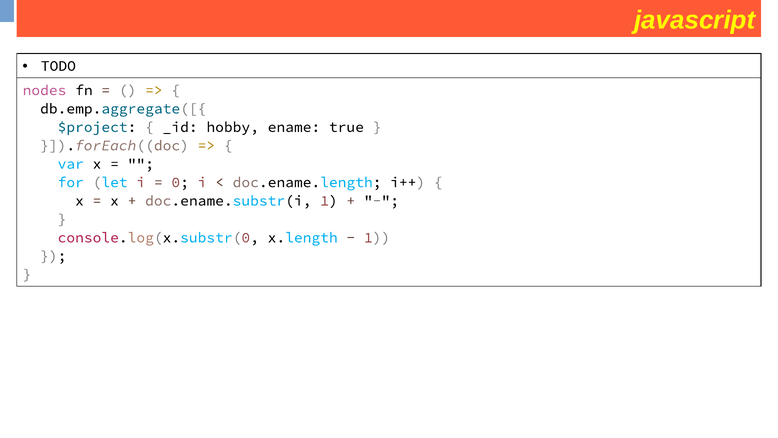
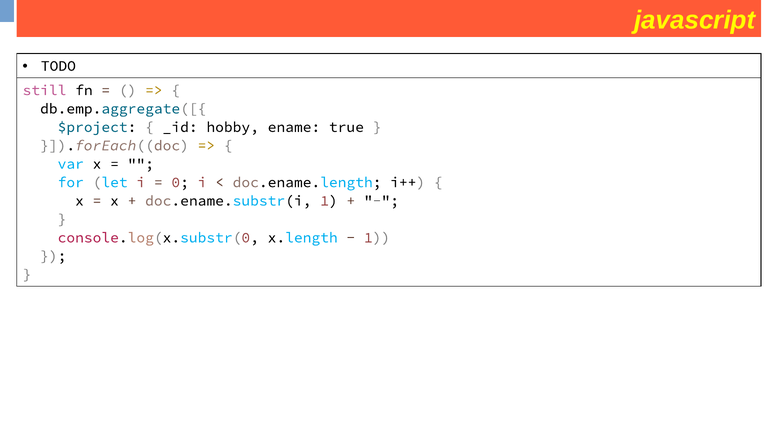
nodes: nodes -> still
